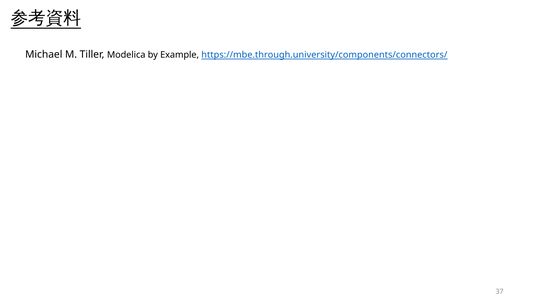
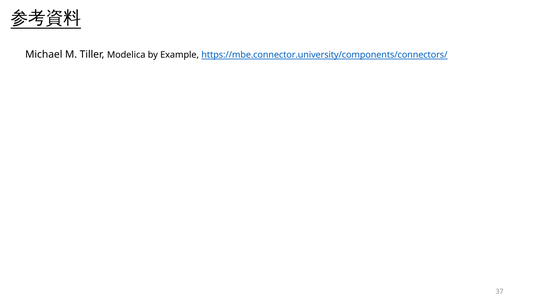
https://mbe.through.university/components/connectors/: https://mbe.through.university/components/connectors/ -> https://mbe.connector.university/components/connectors/
